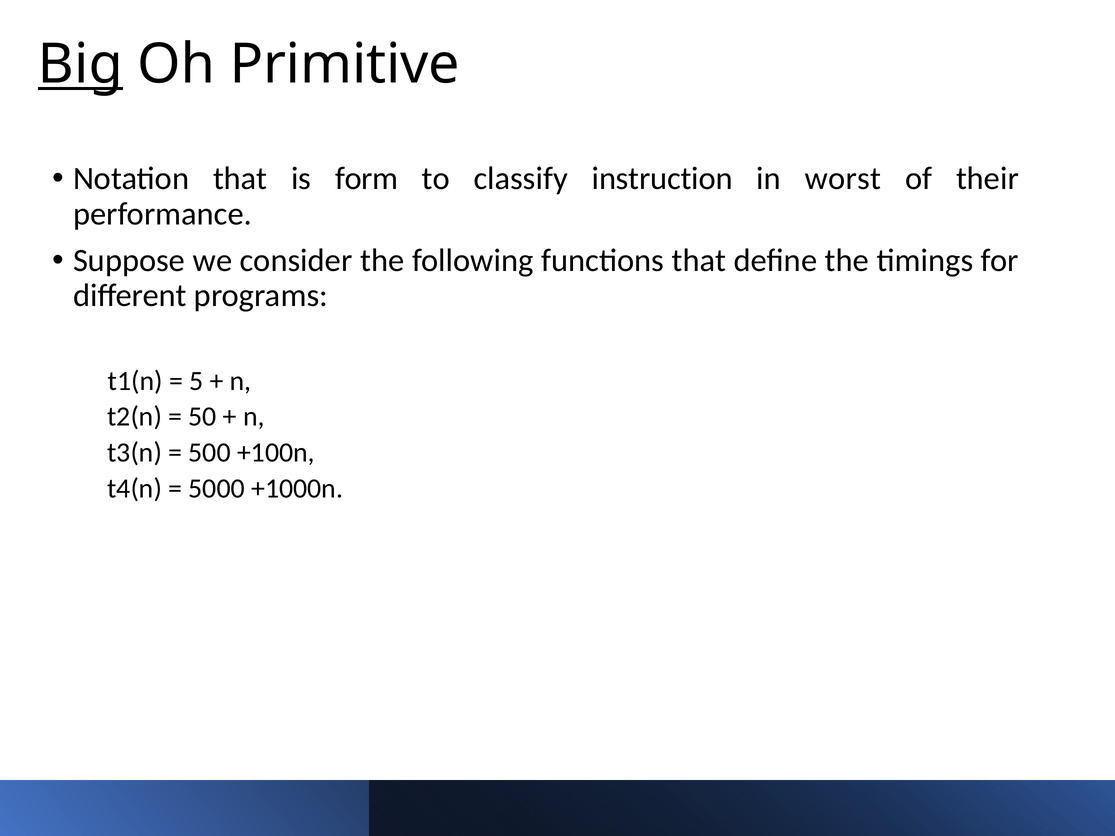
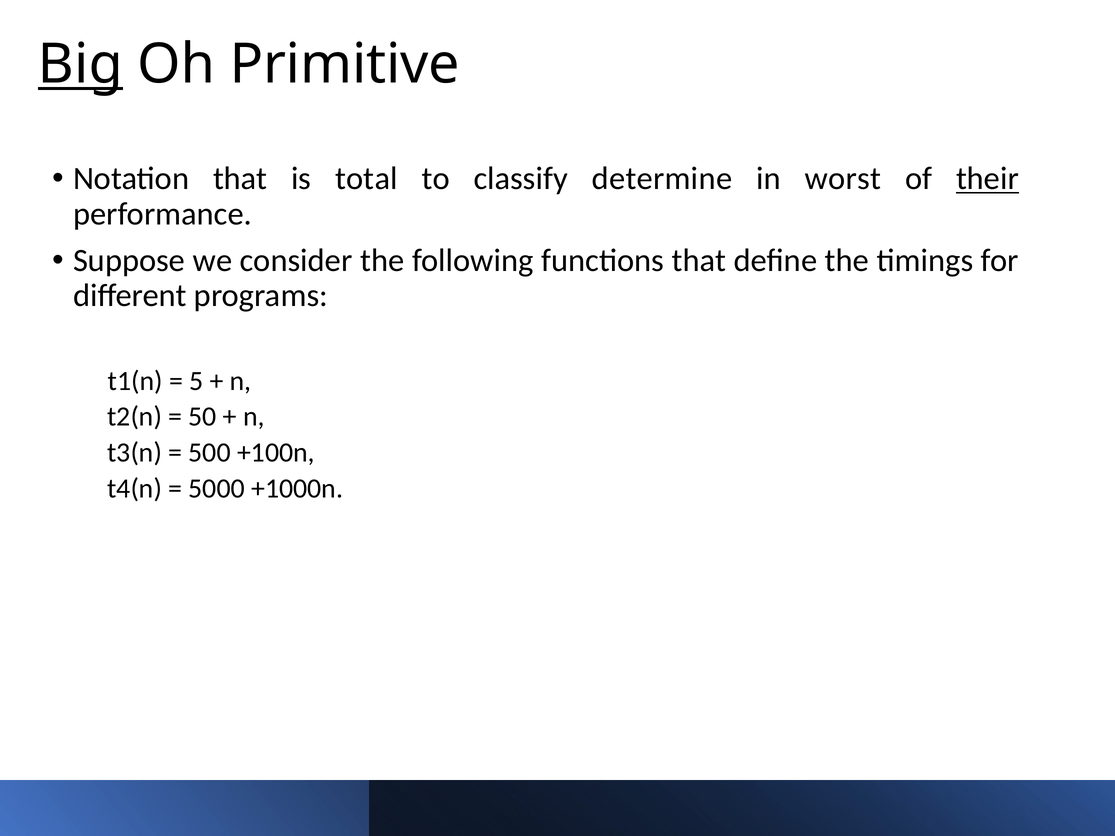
form: form -> total
instruction: instruction -> determine
their underline: none -> present
